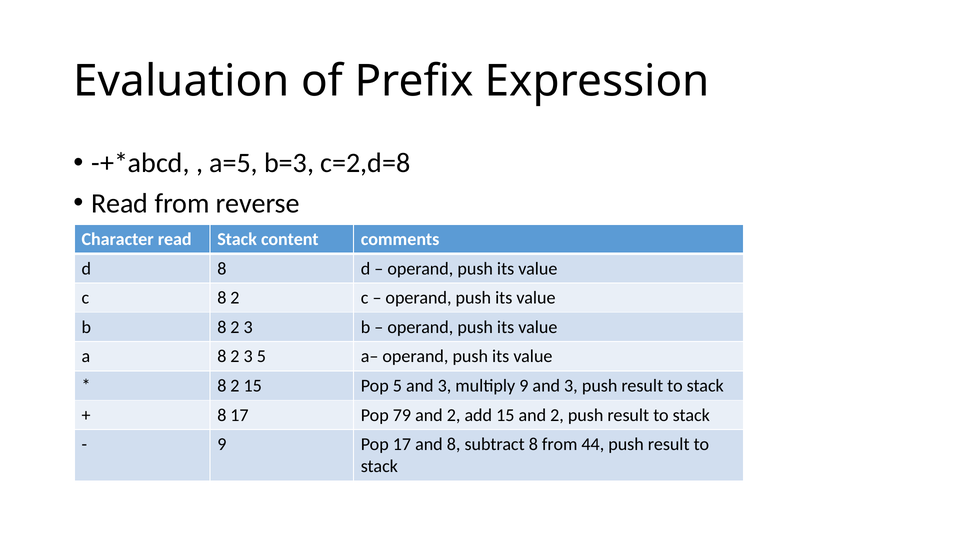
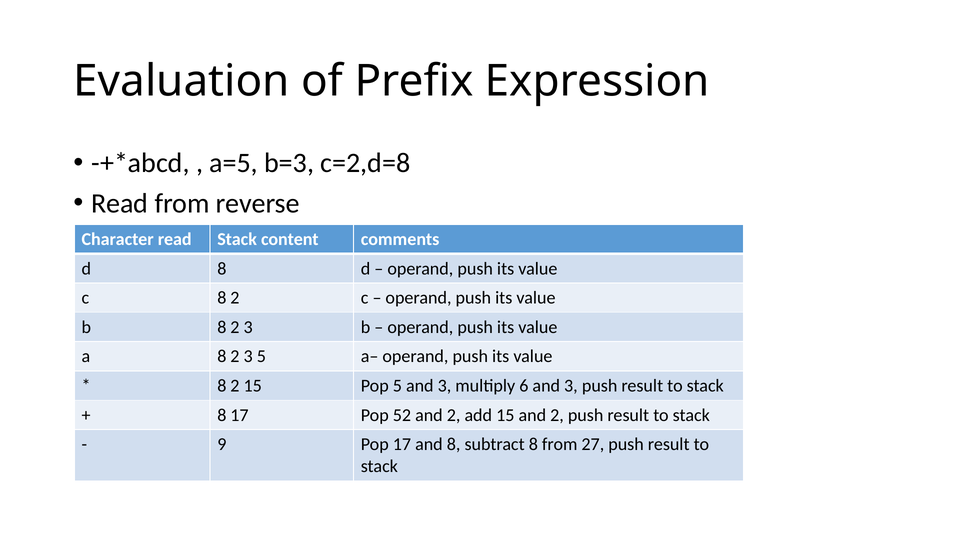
multiply 9: 9 -> 6
79: 79 -> 52
44: 44 -> 27
